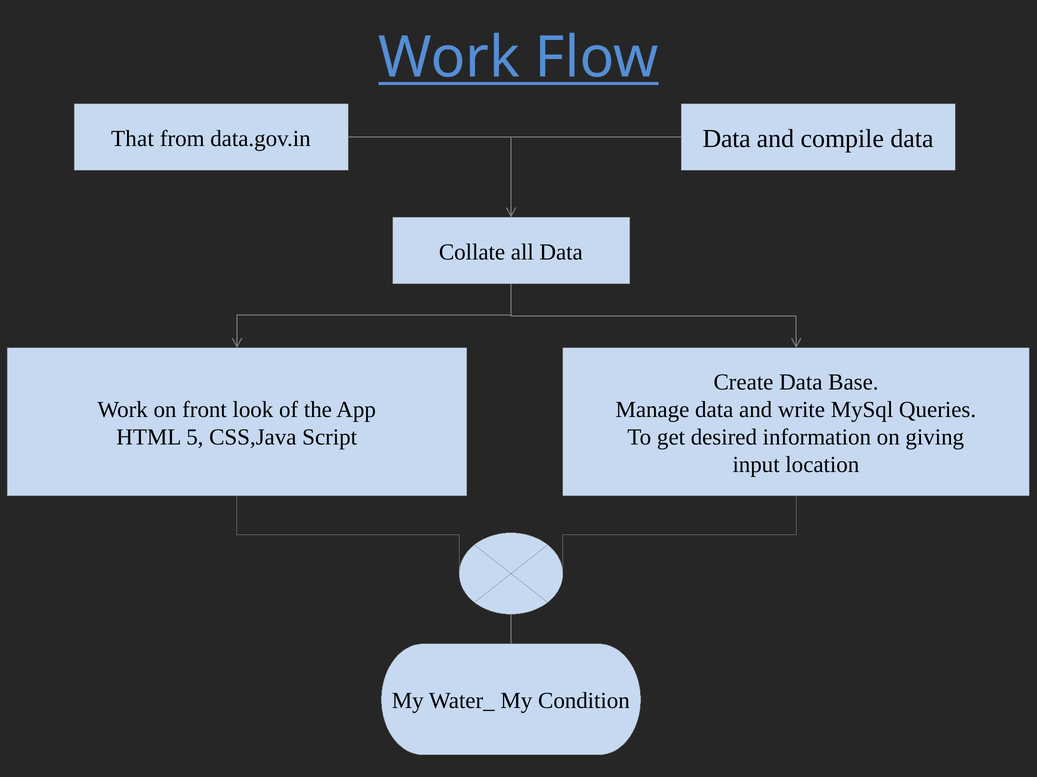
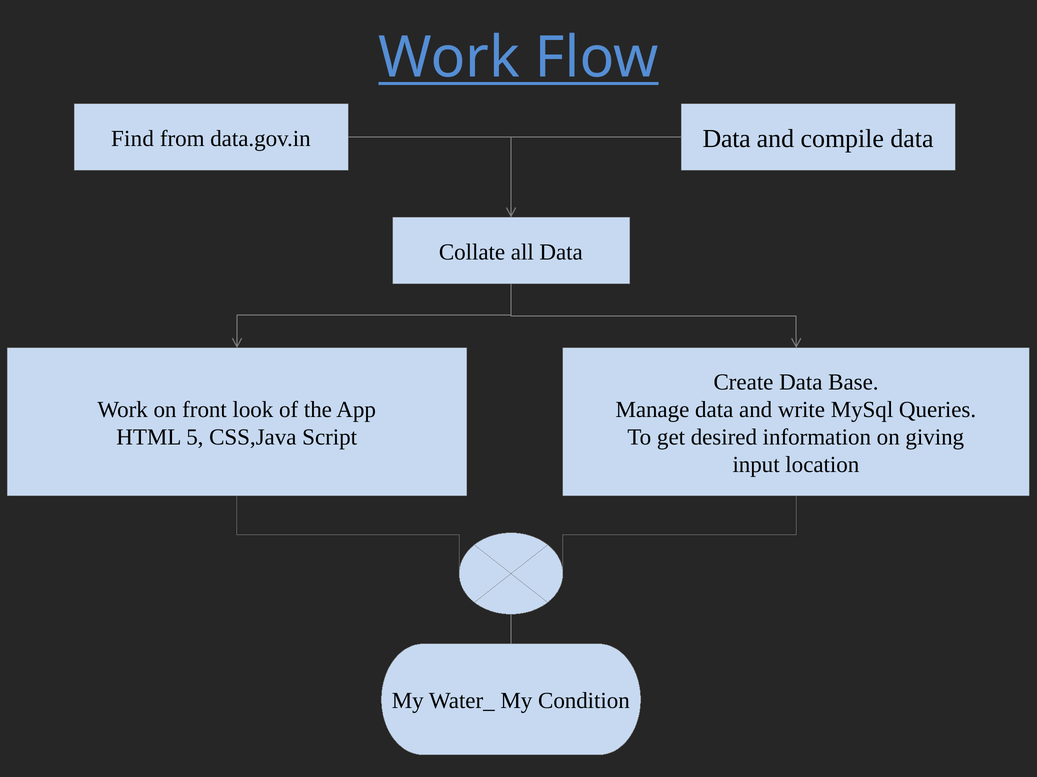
That: That -> Find
